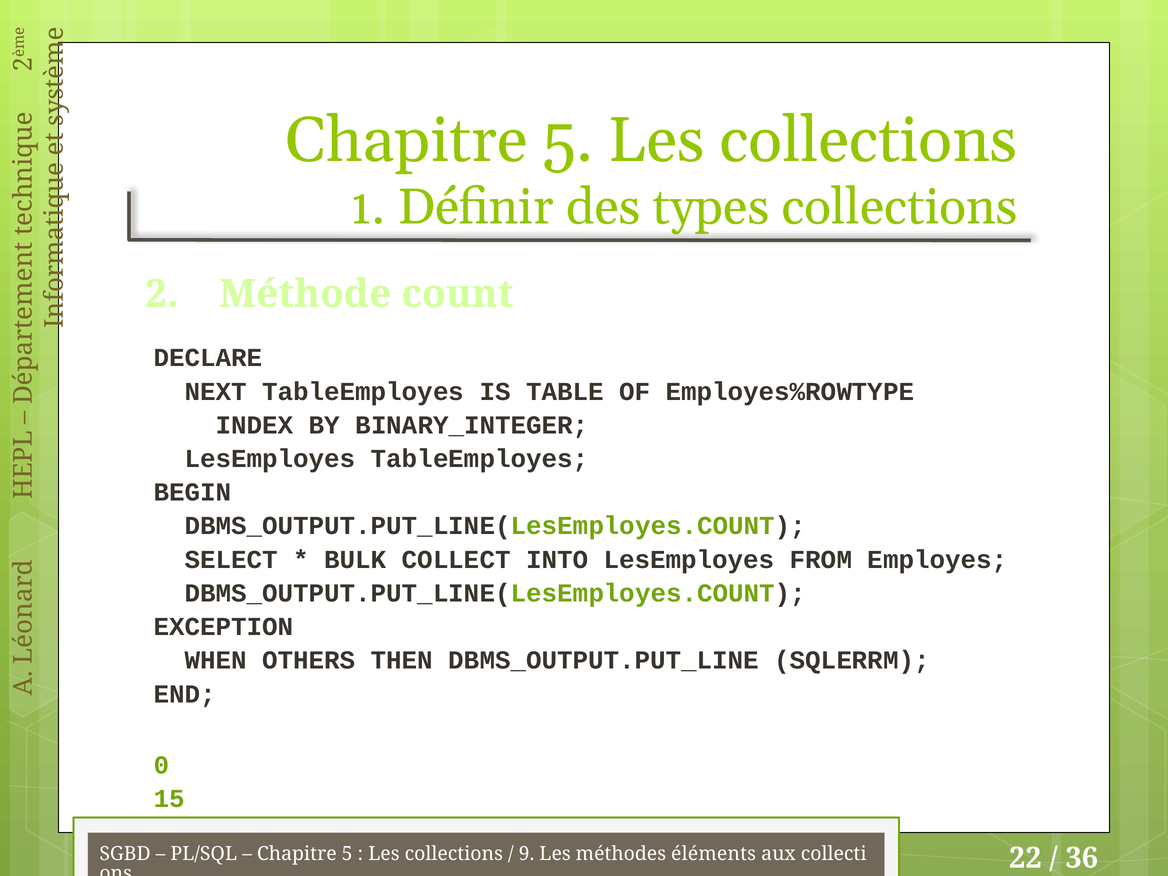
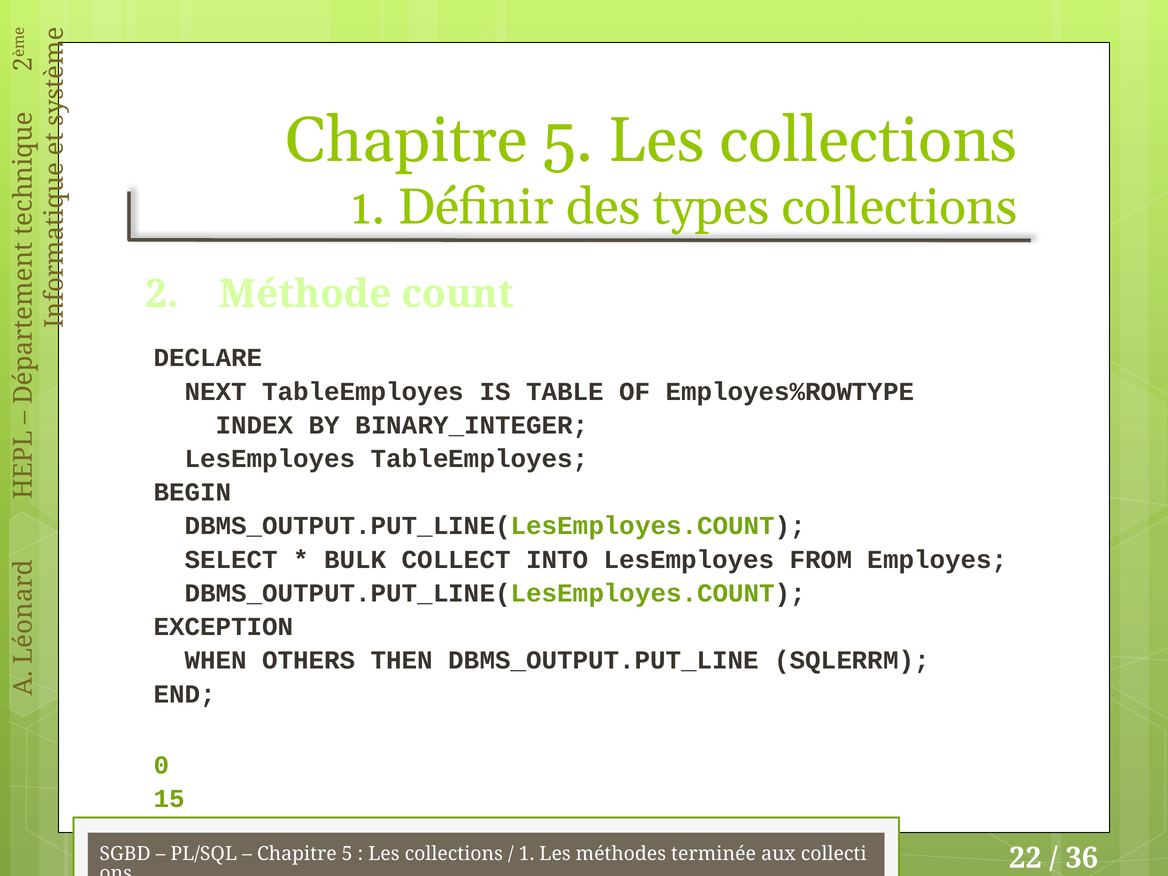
9 at (527, 854): 9 -> 1
éléments: éléments -> terminée
